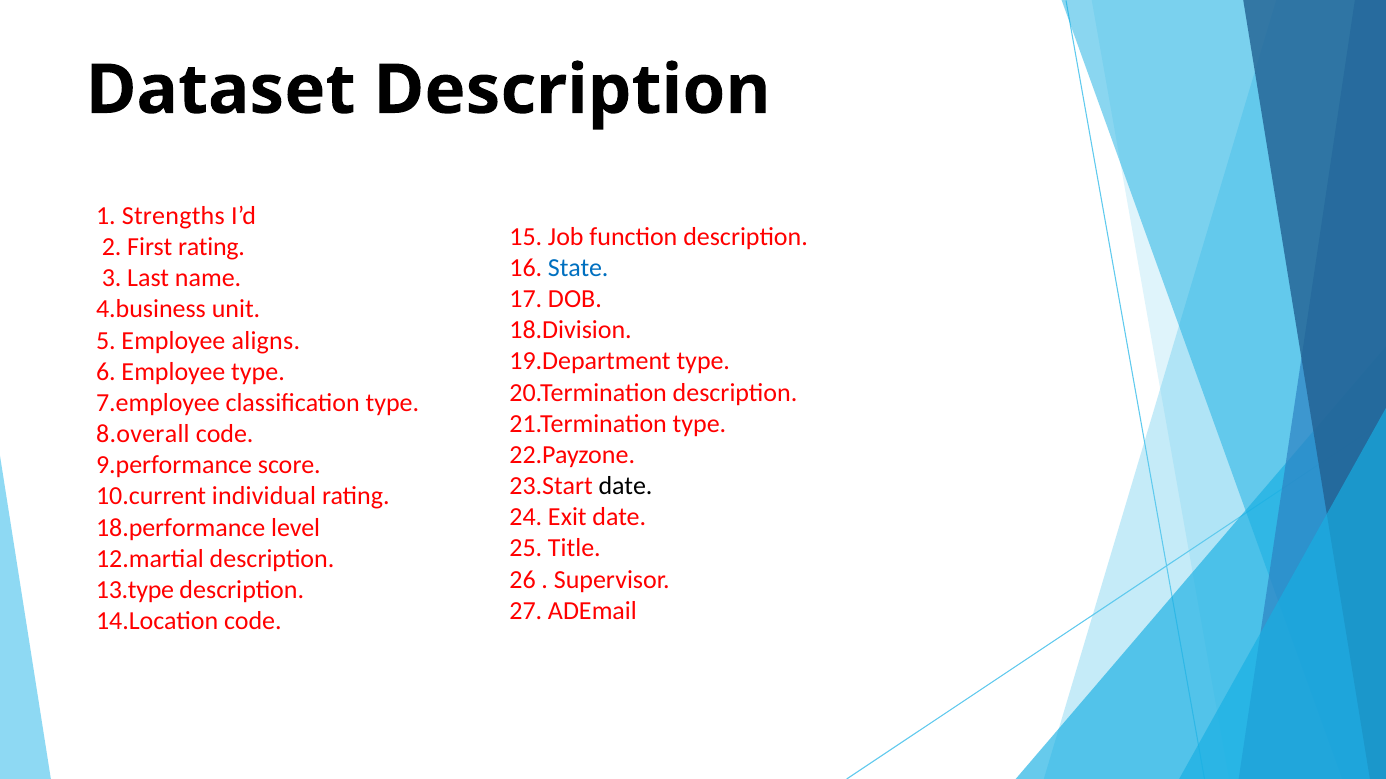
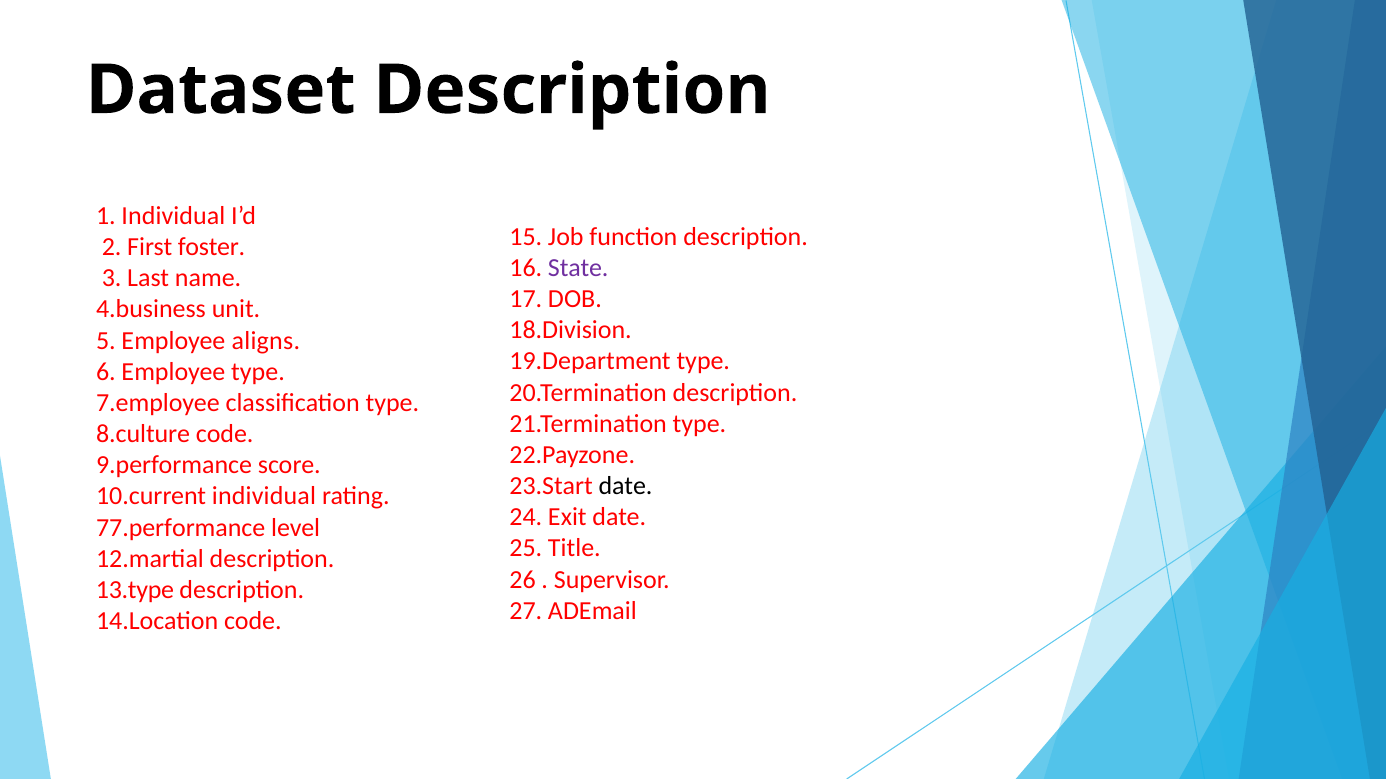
1 Strengths: Strengths -> Individual
First rating: rating -> foster
State colour: blue -> purple
8.overall: 8.overall -> 8.culture
18.performance: 18.performance -> 77.performance
